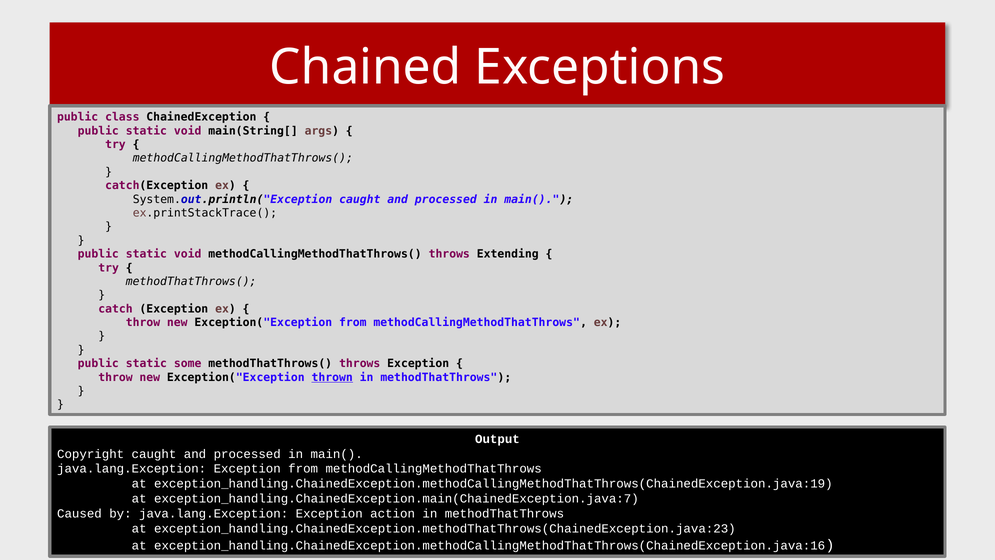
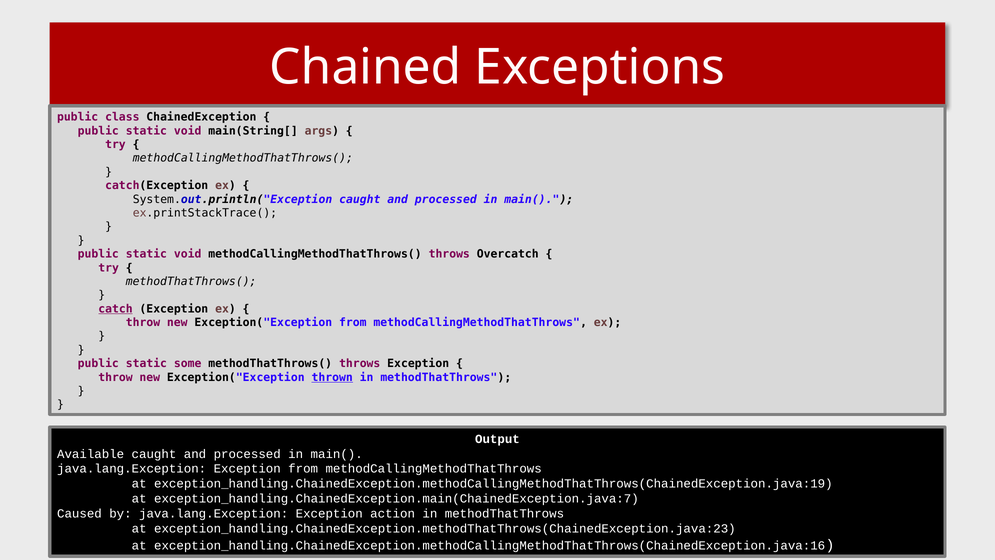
Extending: Extending -> Overcatch
catch underline: none -> present
Copyright: Copyright -> Available
